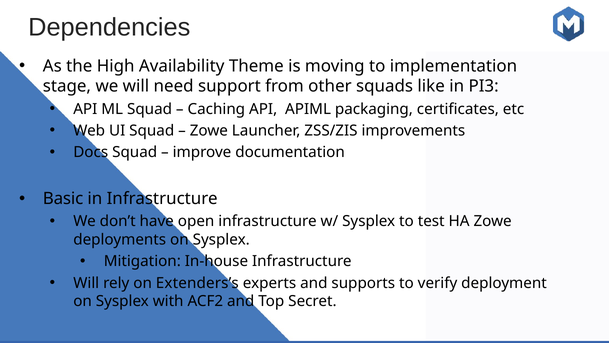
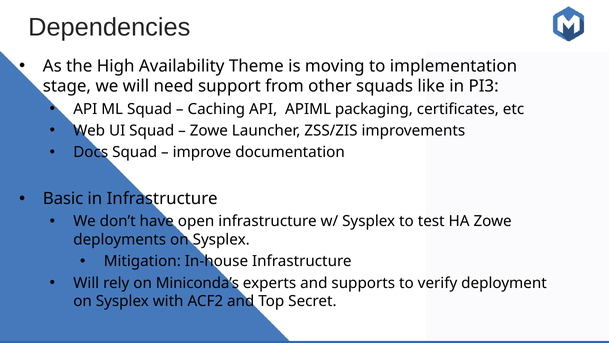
Extenders’s: Extenders’s -> Miniconda’s
